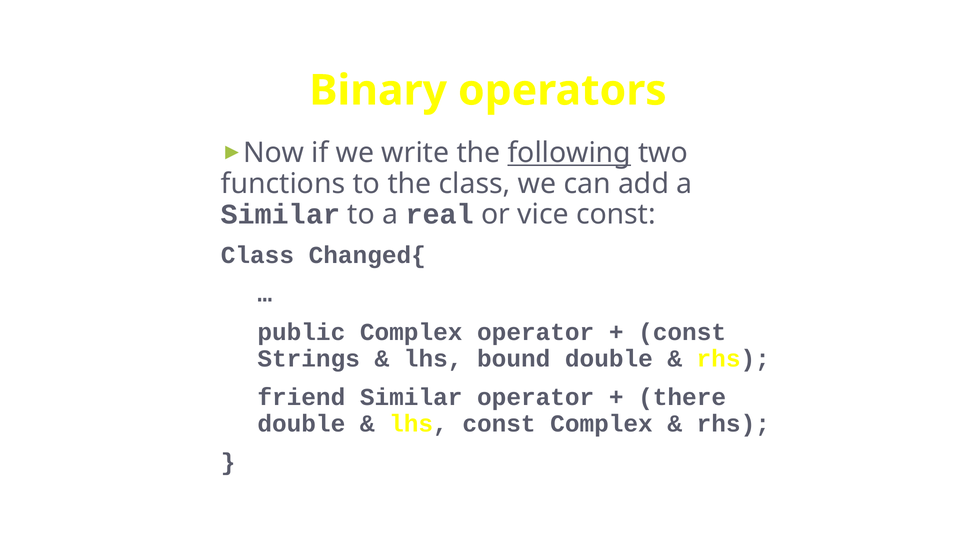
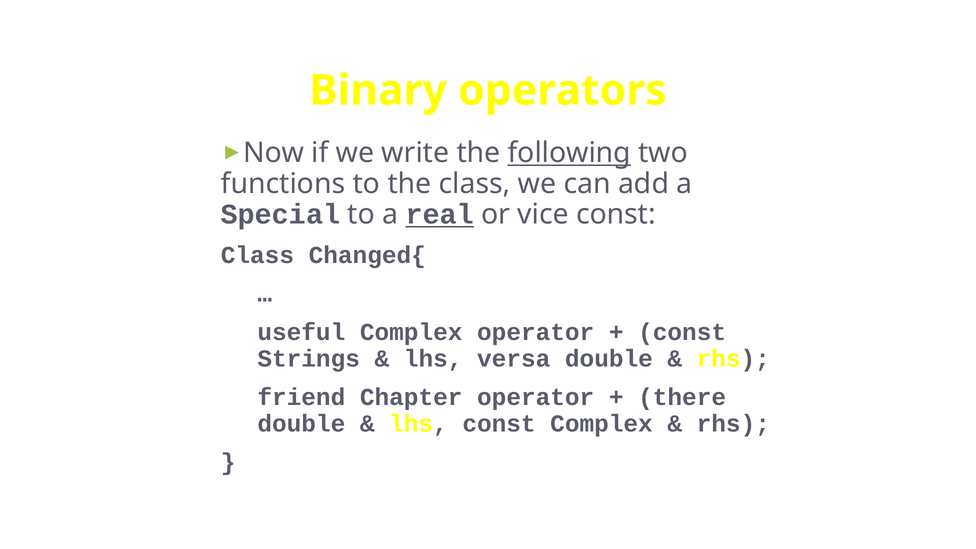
Similar at (280, 215): Similar -> Special
real underline: none -> present
public: public -> useful
bound: bound -> versa
friend Similar: Similar -> Chapter
